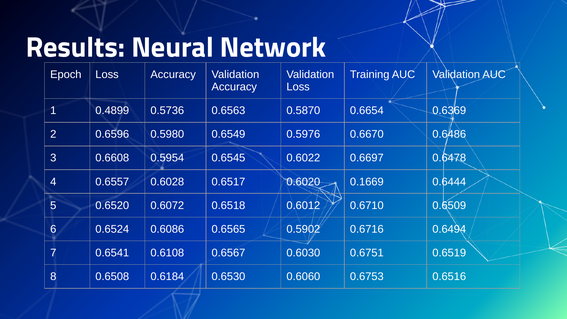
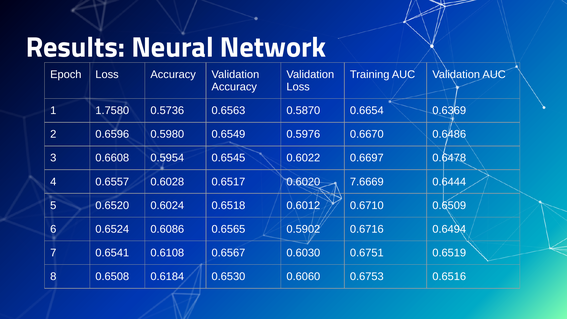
0.4899: 0.4899 -> 1.7580
0.1669: 0.1669 -> 7.6669
0.6072: 0.6072 -> 0.6024
